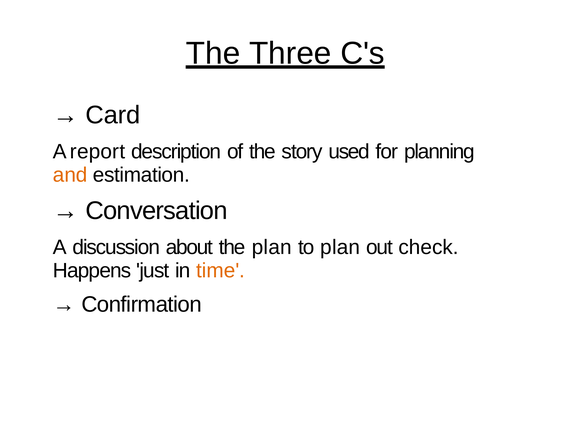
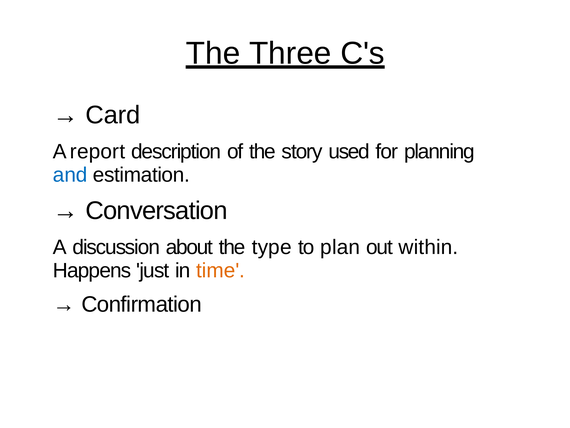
and colour: orange -> blue
the plan: plan -> type
check: check -> within
